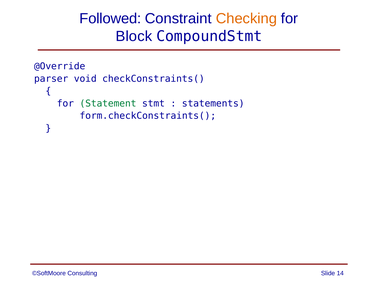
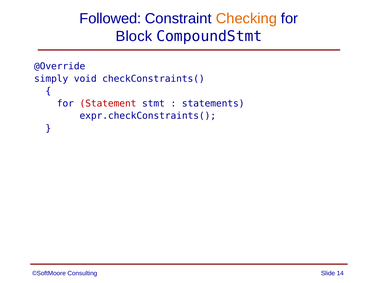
parser: parser -> simply
Statement colour: green -> red
form.checkConstraints(: form.checkConstraints( -> expr.checkConstraints(
